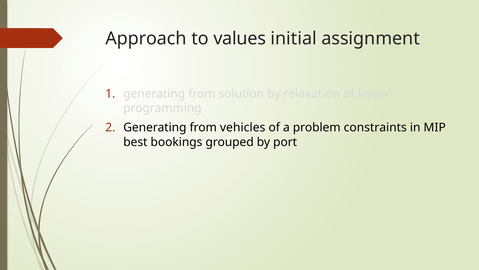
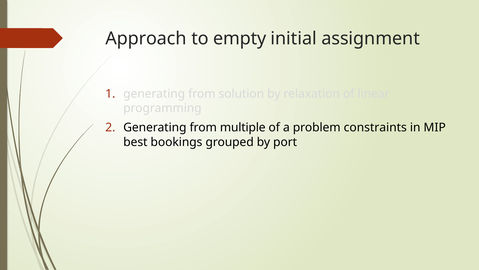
values: values -> empty
vehicles: vehicles -> multiple
